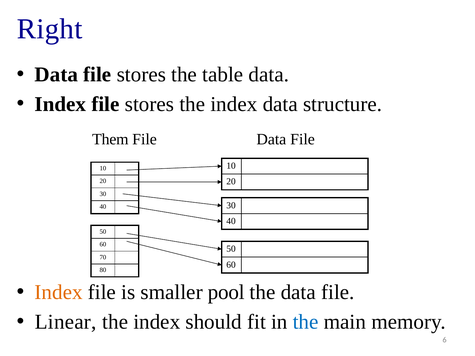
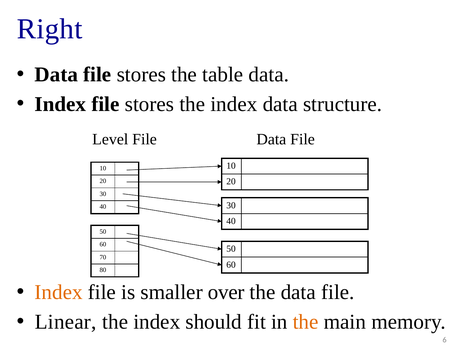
Them: Them -> Level
pool: pool -> over
the at (306, 322) colour: blue -> orange
